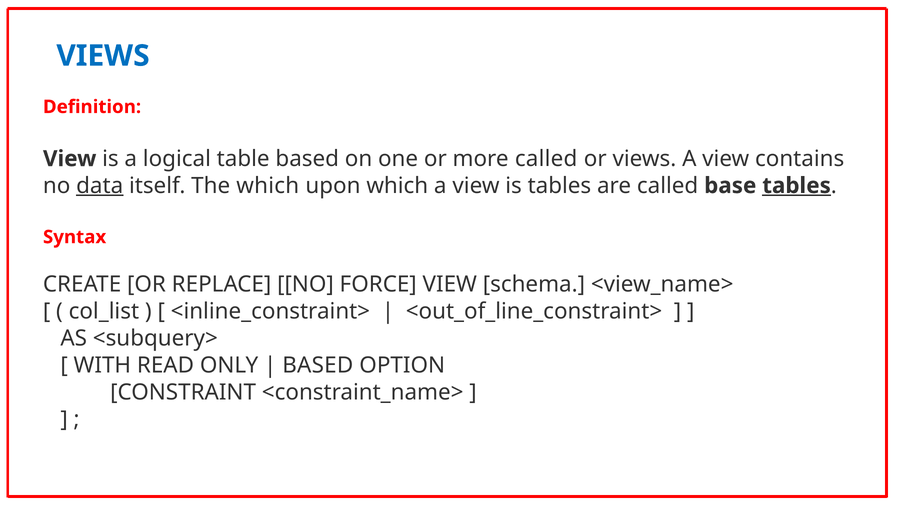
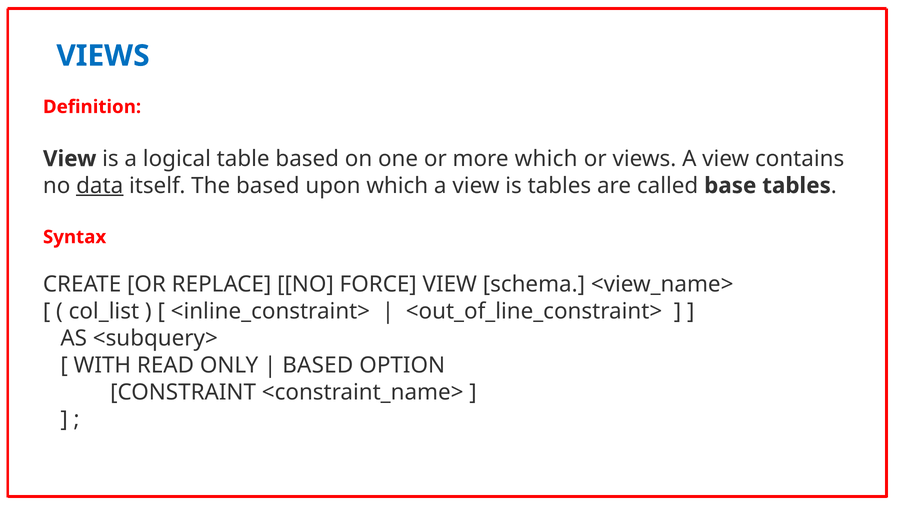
more called: called -> which
The which: which -> based
tables at (797, 186) underline: present -> none
